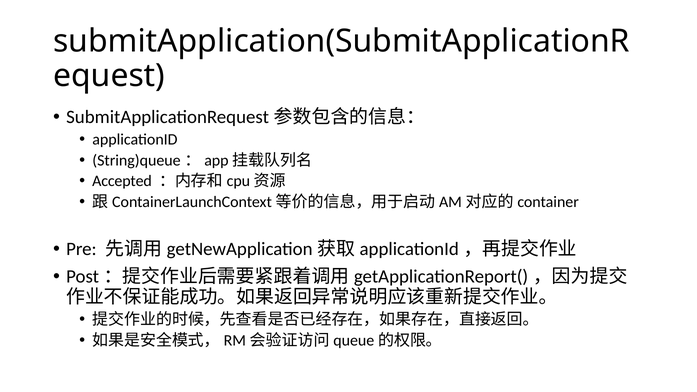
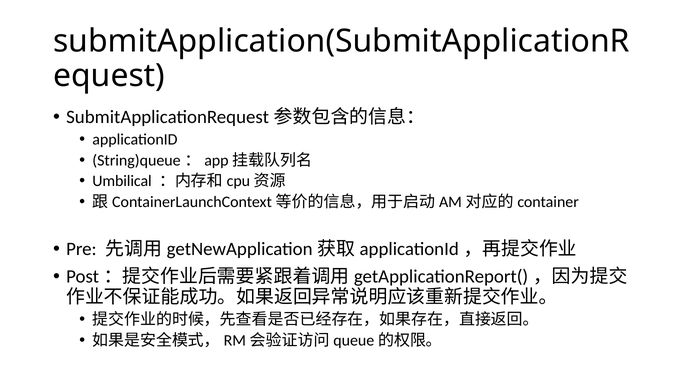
Accepted: Accepted -> Umbilical
